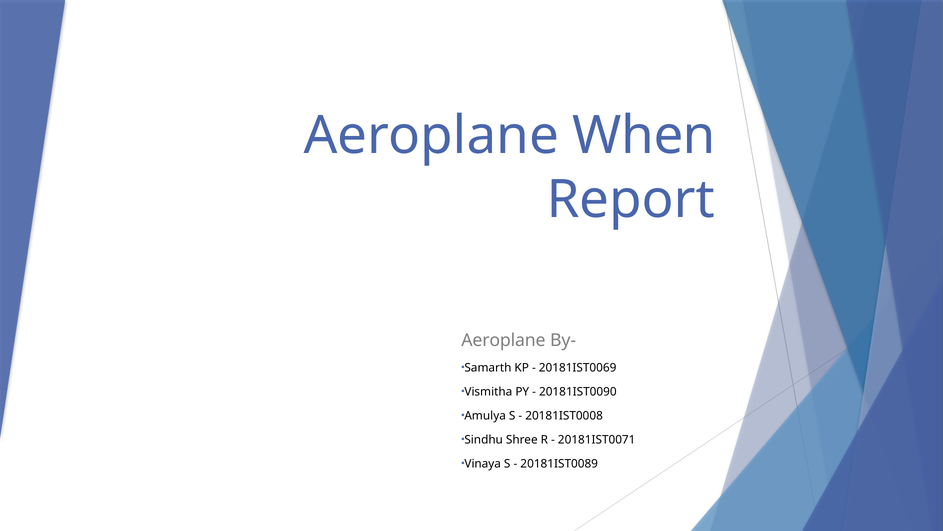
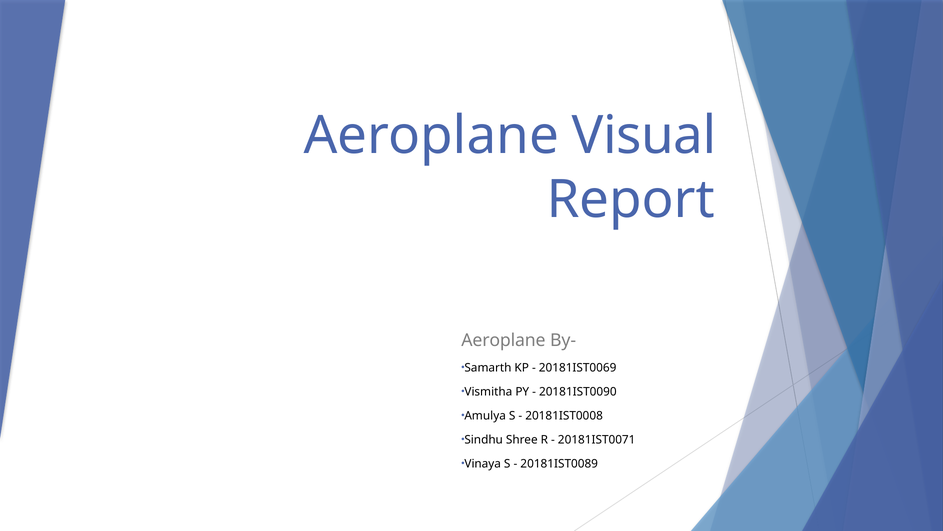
When: When -> Visual
